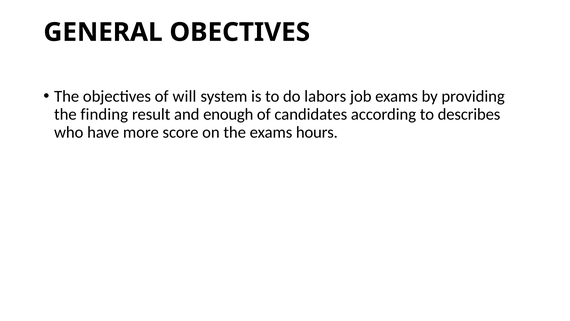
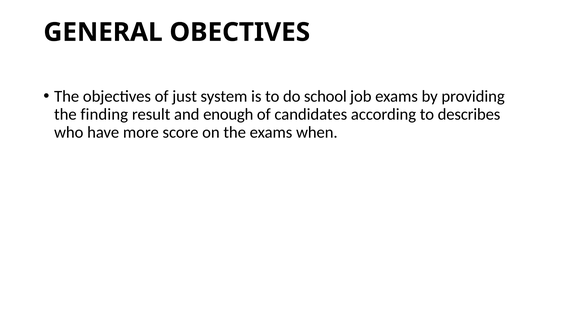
will: will -> just
labors: labors -> school
hours: hours -> when
